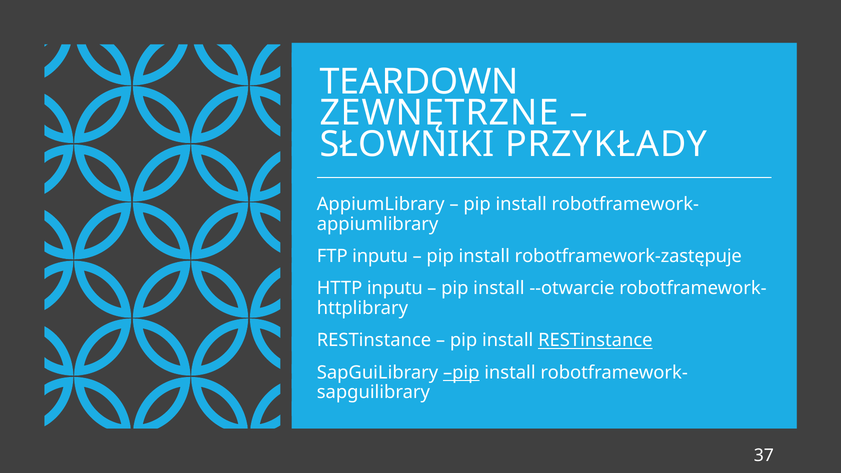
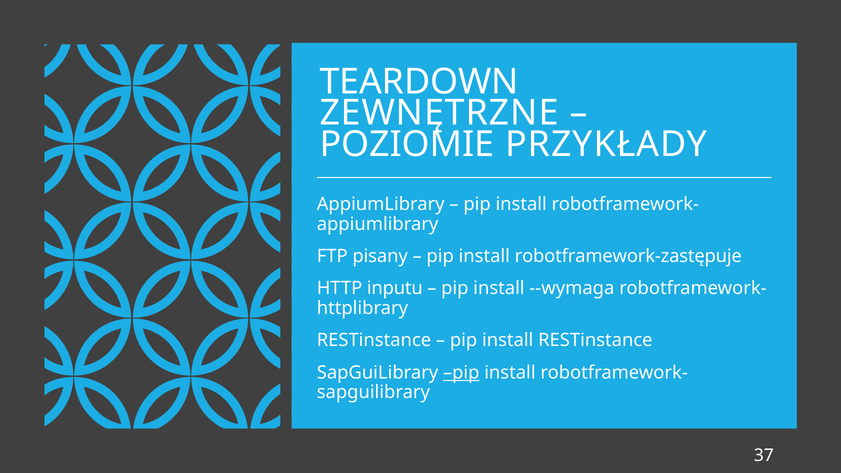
SŁOWNIKI: SŁOWNIKI -> POZIOMIE
FTP inputu: inputu -> pisany
--otwarcie: --otwarcie -> --wymaga
RESTinstance at (595, 340) underline: present -> none
